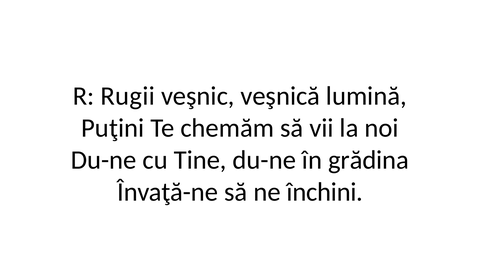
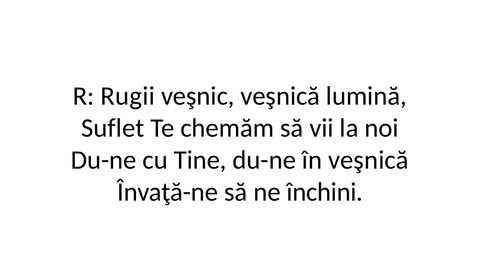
Puţini: Puţini -> Suflet
în grădina: grădina -> veşnică
